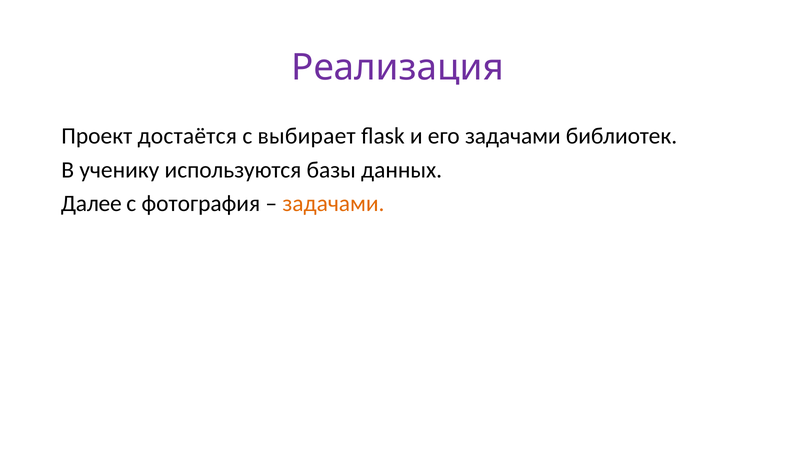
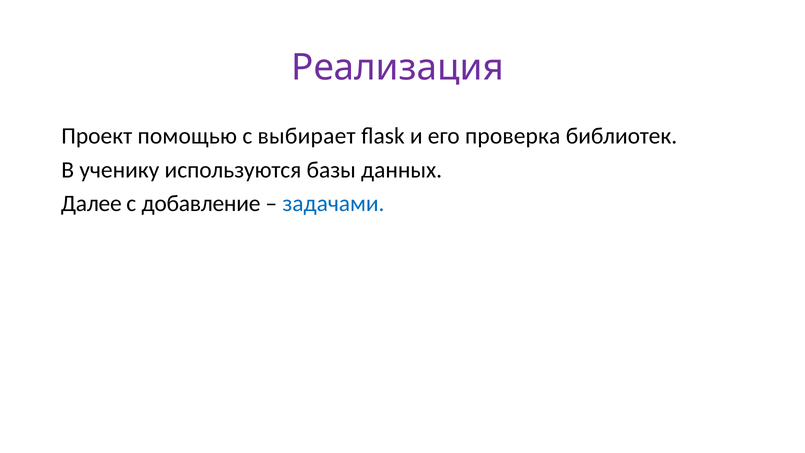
достаётся: достаётся -> помощью
его задачами: задачами -> проверка
фотография: фотография -> добавление
задачами at (333, 204) colour: orange -> blue
